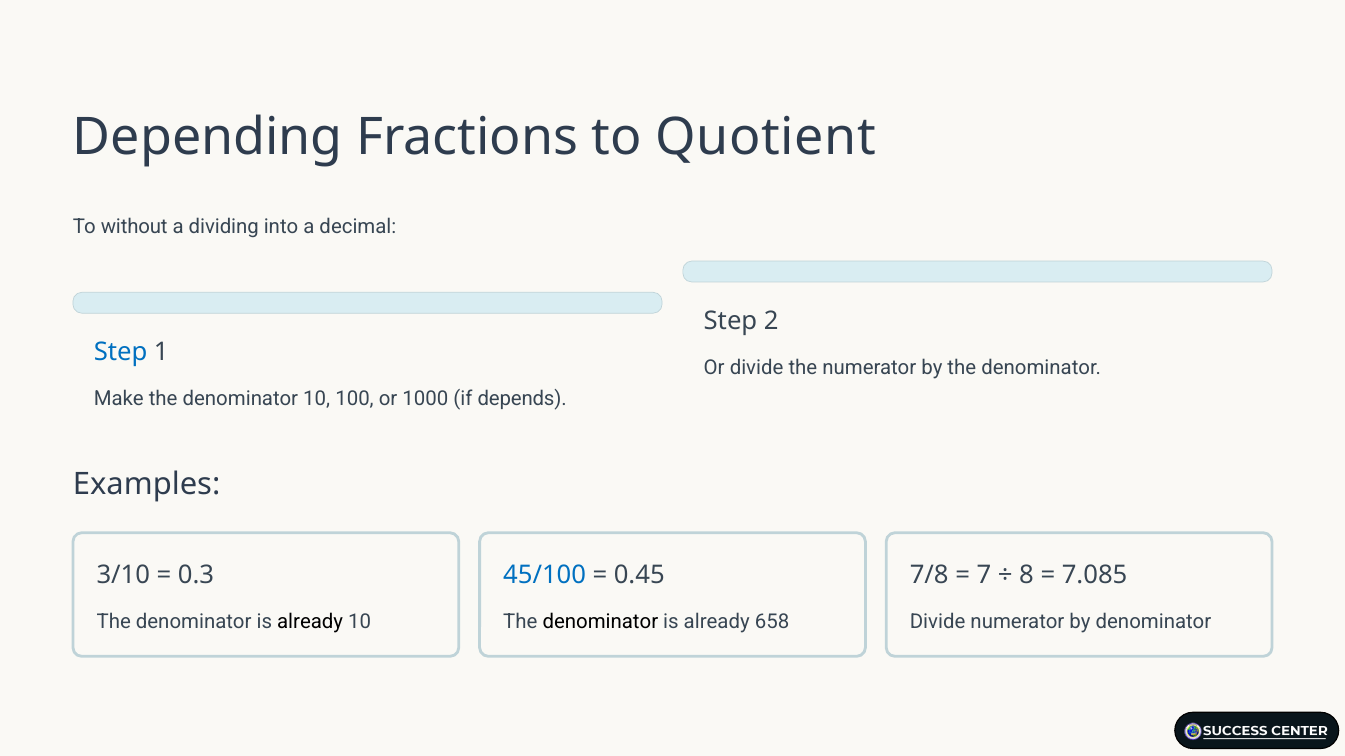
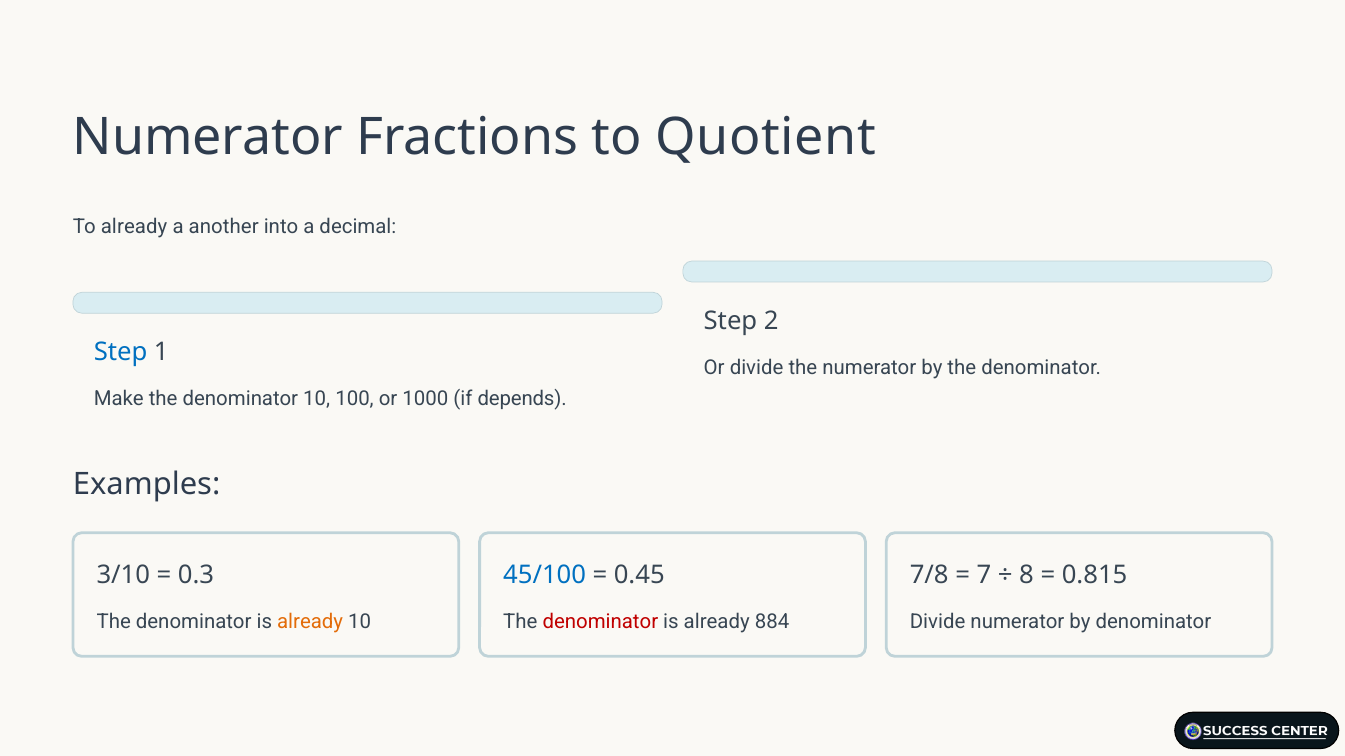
Depending at (208, 137): Depending -> Numerator
To without: without -> already
dividing: dividing -> another
7.085: 7.085 -> 0.815
already at (310, 622) colour: black -> orange
denominator at (600, 622) colour: black -> red
658: 658 -> 884
